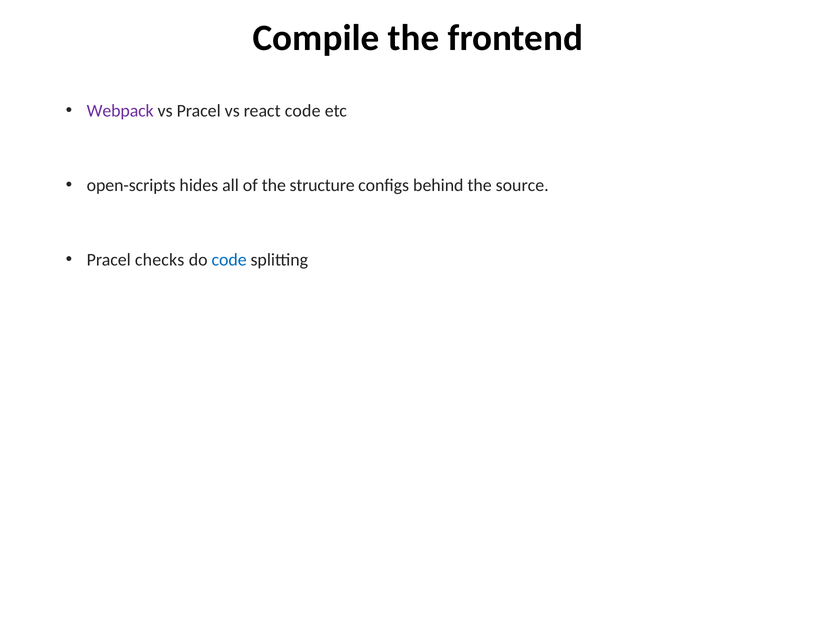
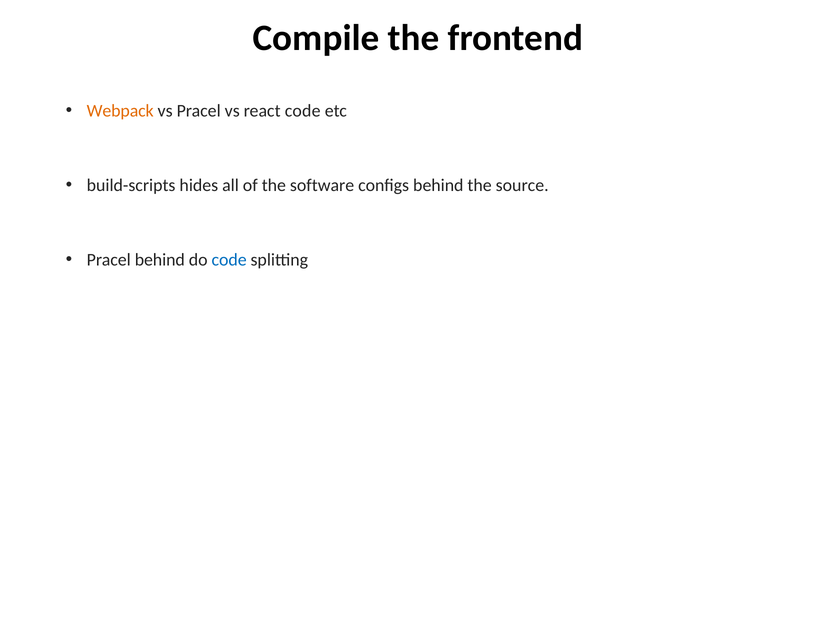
Webpack colour: purple -> orange
open-scripts: open-scripts -> build-scripts
structure: structure -> software
Pracel checks: checks -> behind
